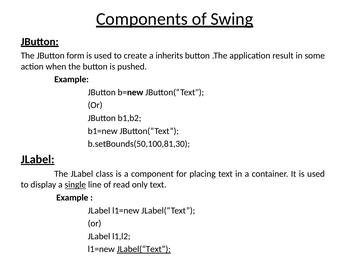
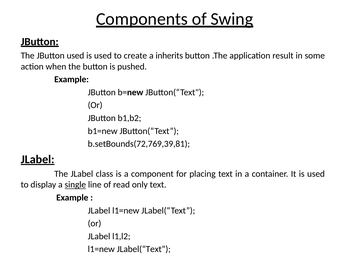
JButton form: form -> used
b.setBounds(50,100,81,30: b.setBounds(50,100,81,30 -> b.setBounds(72,769,39,81
JLabel(“Text at (144, 249) underline: present -> none
